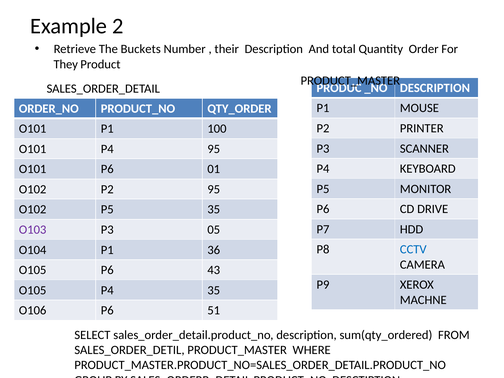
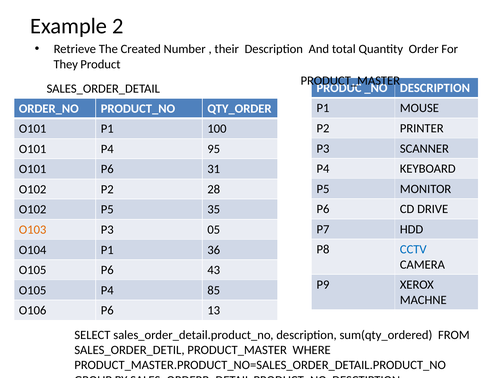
Buckets: Buckets -> Created
01: 01 -> 31
P2 95: 95 -> 28
O103 colour: purple -> orange
P4 35: 35 -> 85
51: 51 -> 13
